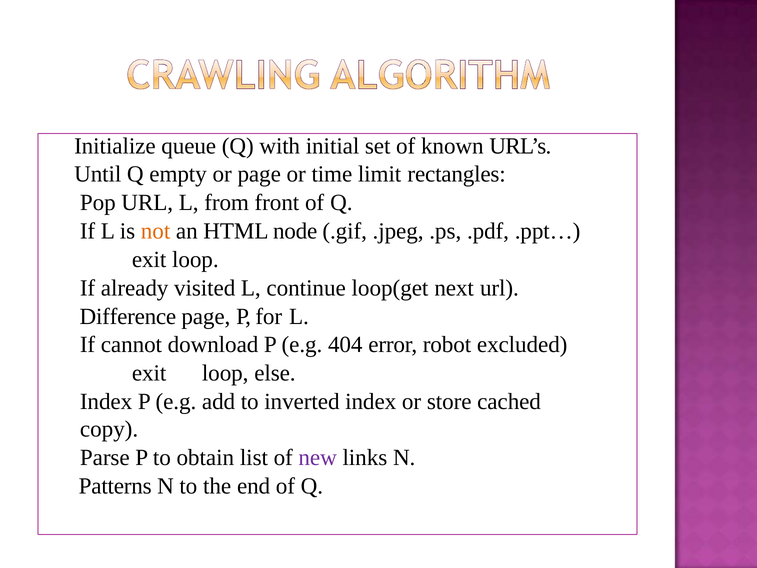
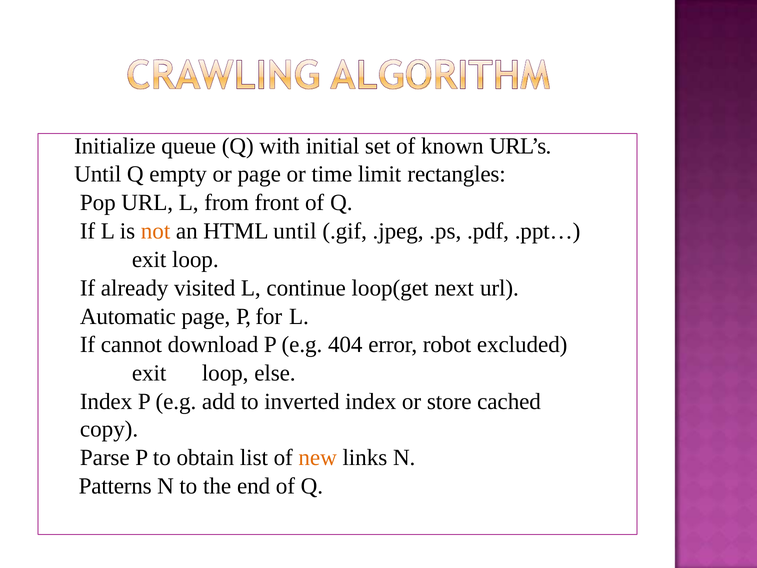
HTML node: node -> until
Difference: Difference -> Automatic
new colour: purple -> orange
